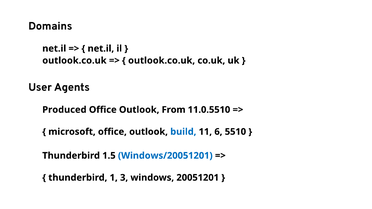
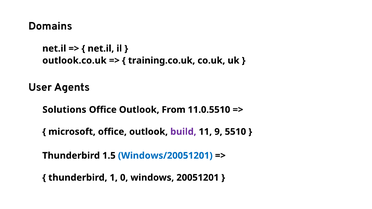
outlook.co.uk at (162, 61): outlook.co.uk -> training.co.uk
Produced: Produced -> Solutions
build colour: blue -> purple
6: 6 -> 9
3: 3 -> 0
